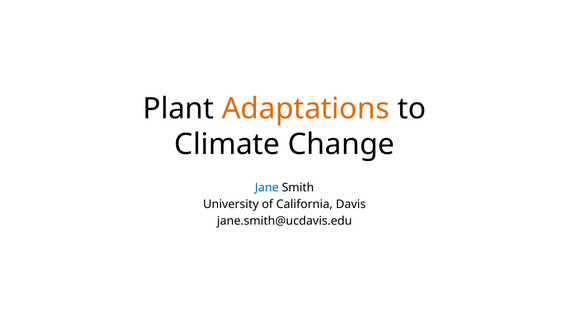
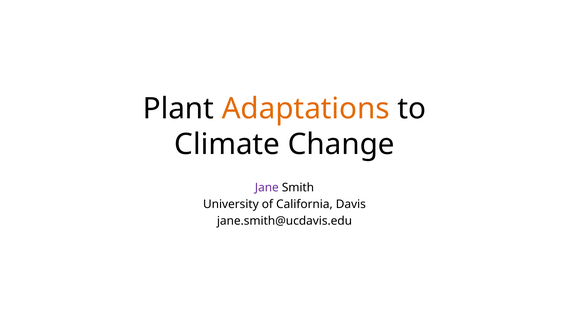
Jane colour: blue -> purple
